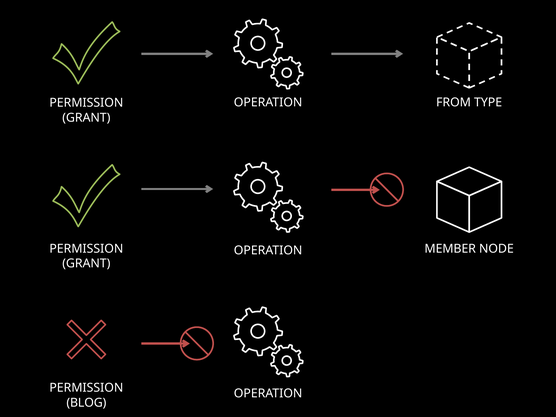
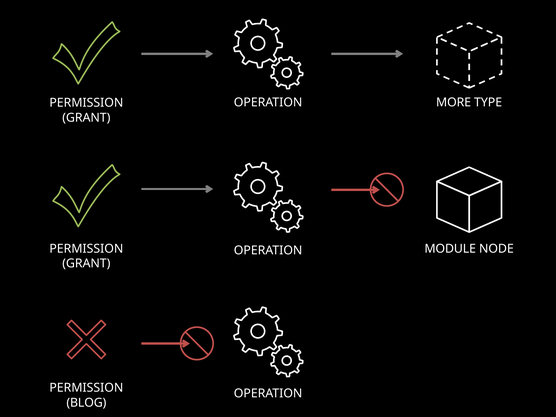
FROM: FROM -> MORE
MEMBER: MEMBER -> MODULE
